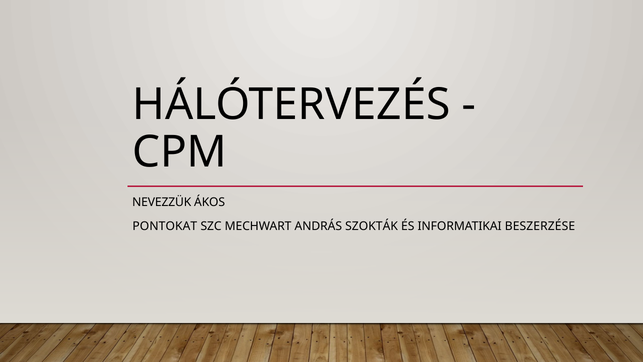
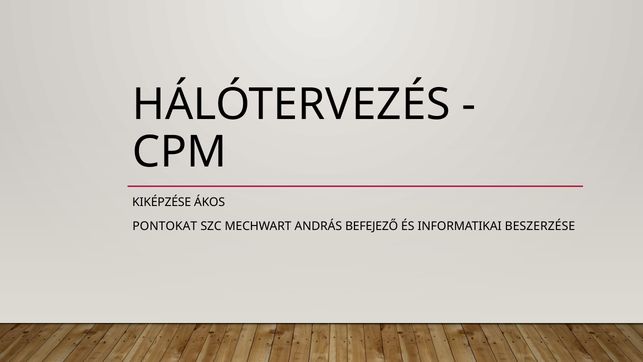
NEVEZZÜK: NEVEZZÜK -> KIKÉPZÉSE
SZOKTÁK: SZOKTÁK -> BEFEJEZŐ
